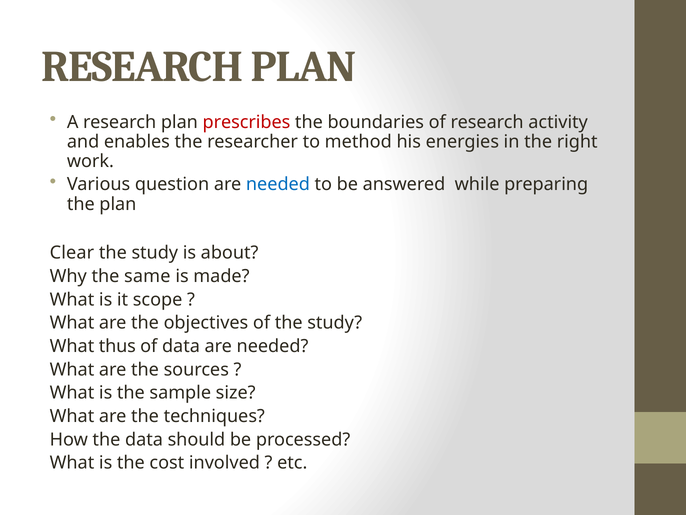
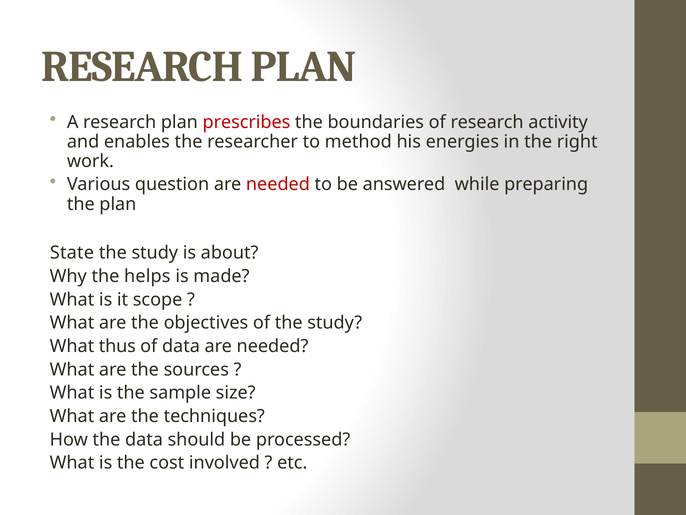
needed at (278, 184) colour: blue -> red
Clear: Clear -> State
same: same -> helps
